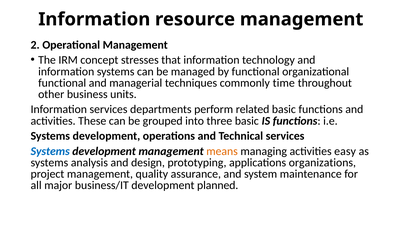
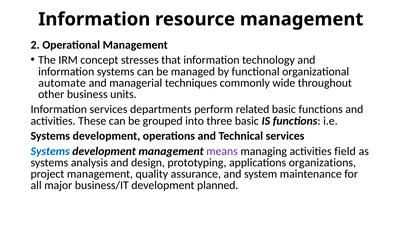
functional at (62, 83): functional -> automate
time: time -> wide
means colour: orange -> purple
easy: easy -> field
